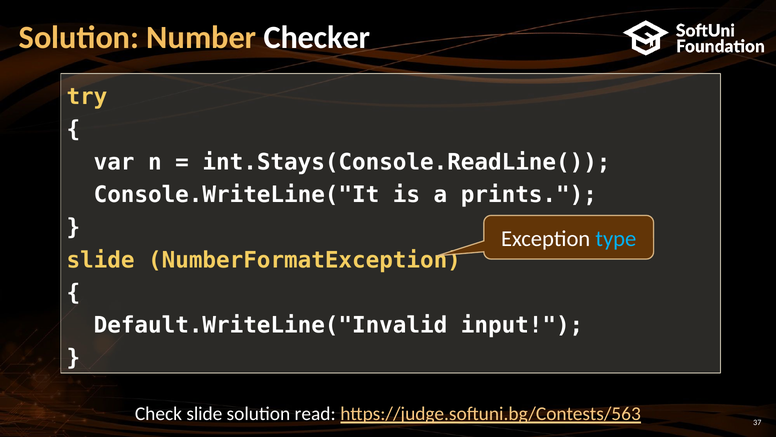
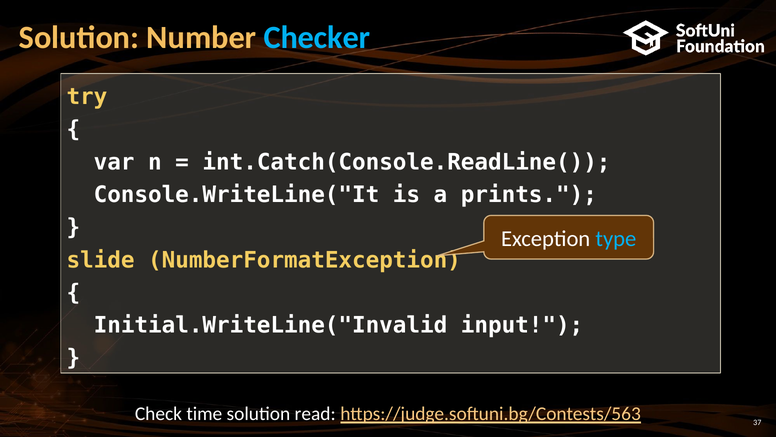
Checker colour: white -> light blue
int.Stays(Console.ReadLine(: int.Stays(Console.ReadLine( -> int.Catch(Console.ReadLine(
Default.WriteLine("Invalid: Default.WriteLine("Invalid -> Initial.WriteLine("Invalid
Check slide: slide -> time
